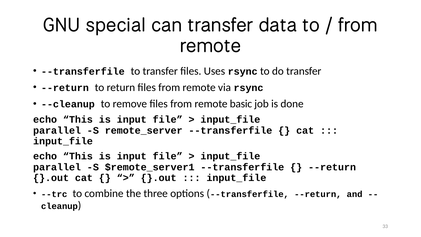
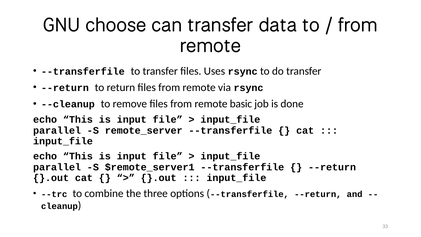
special: special -> choose
